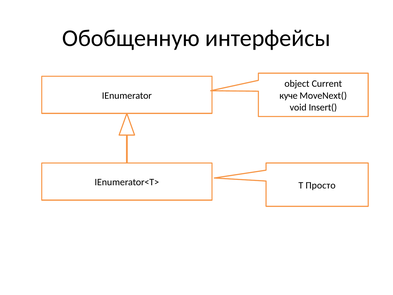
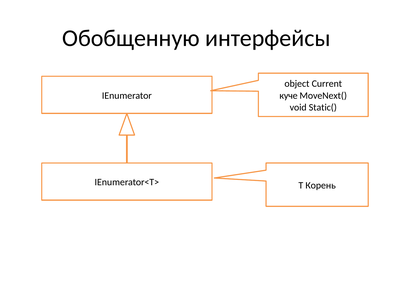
Insert(: Insert( -> Static(
Просто: Просто -> Корень
